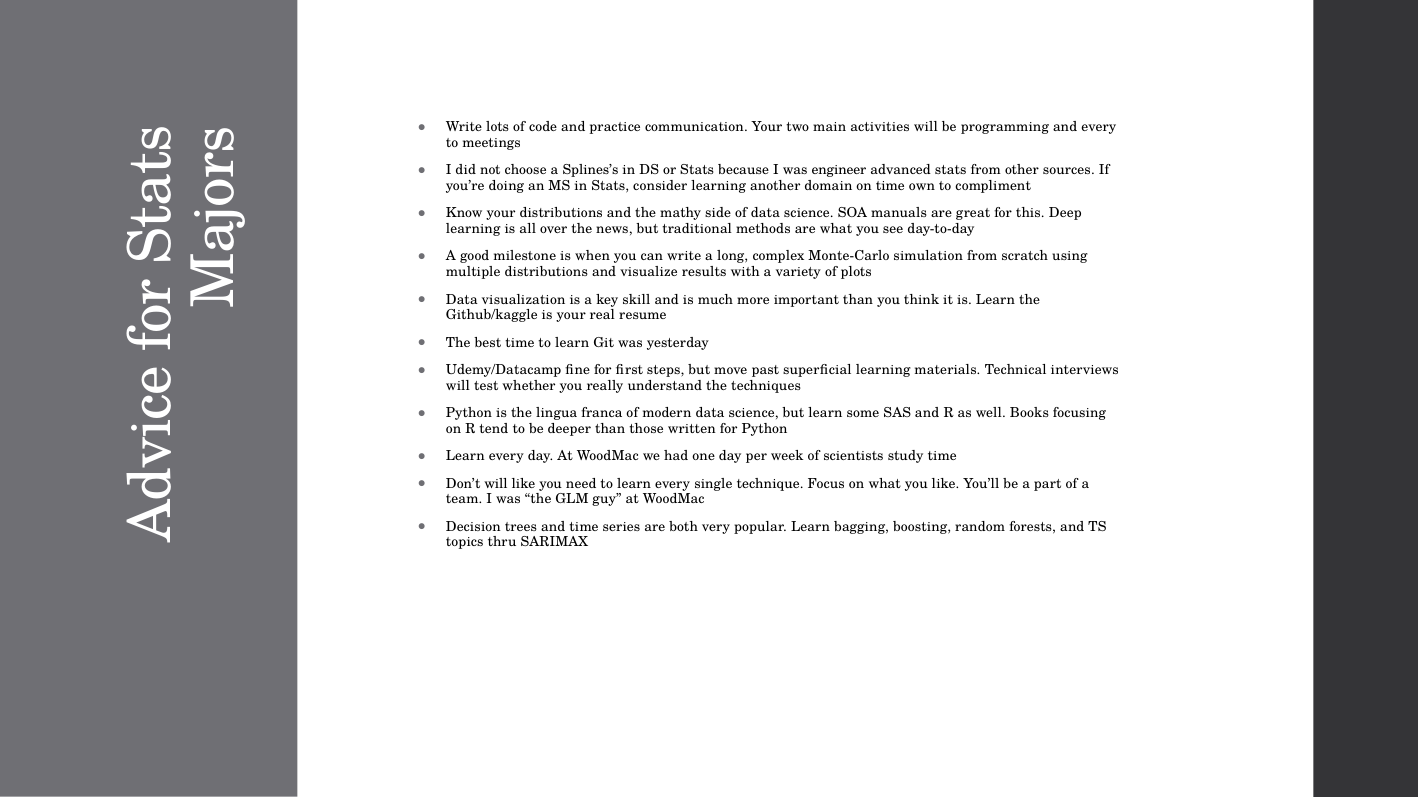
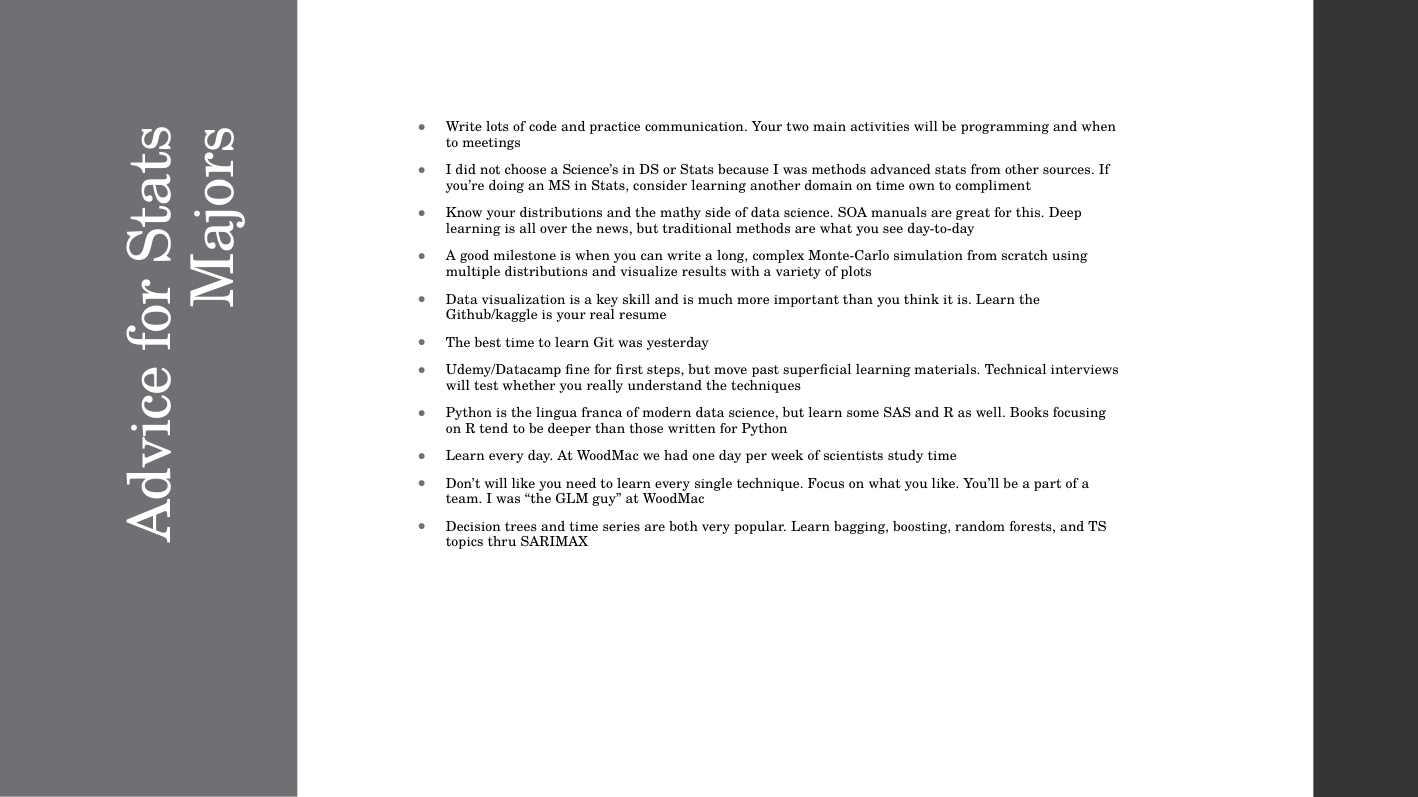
and every: every -> when
Splines’s: Splines’s -> Science’s
was engineer: engineer -> methods
